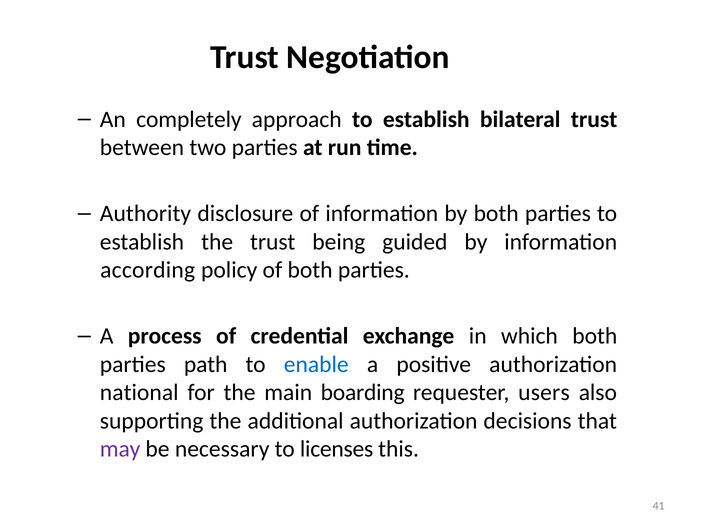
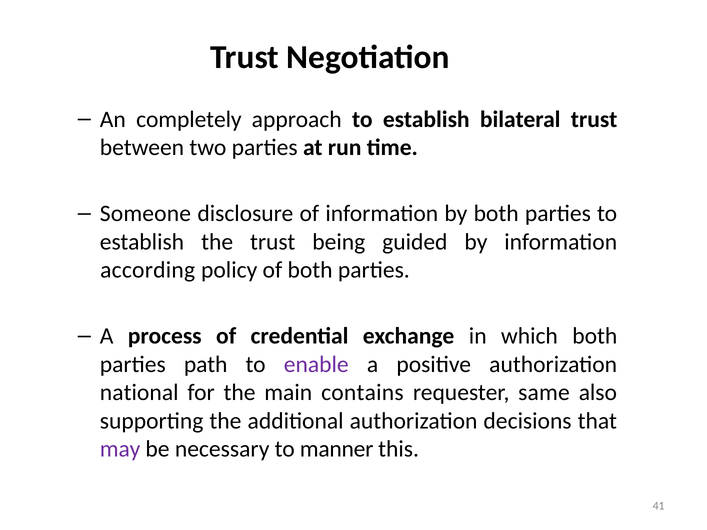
Authority: Authority -> Someone
enable colour: blue -> purple
boarding: boarding -> contains
users: users -> same
licenses: licenses -> manner
